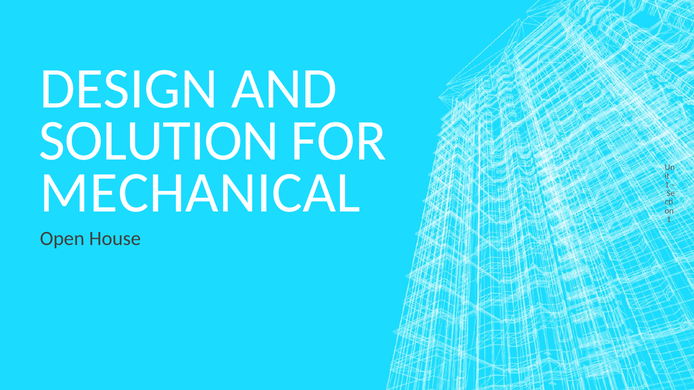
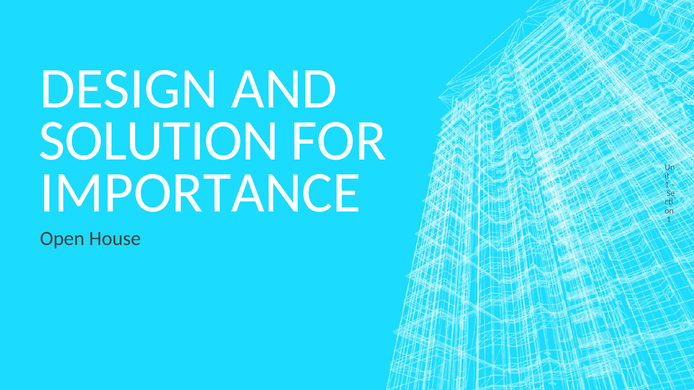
MECHANICAL: MECHANICAL -> IMPORTANCE
